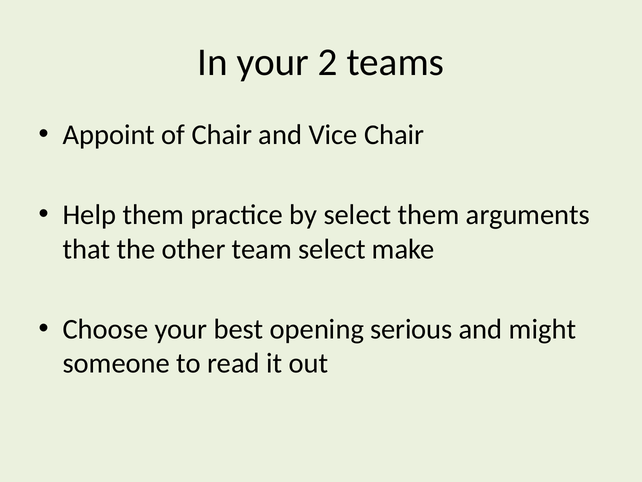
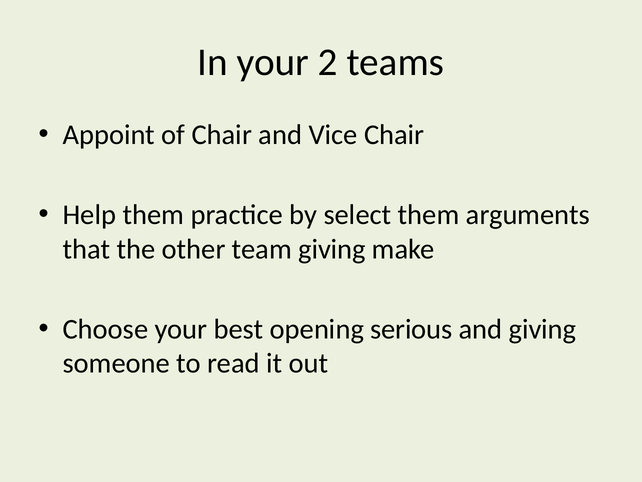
team select: select -> giving
and might: might -> giving
